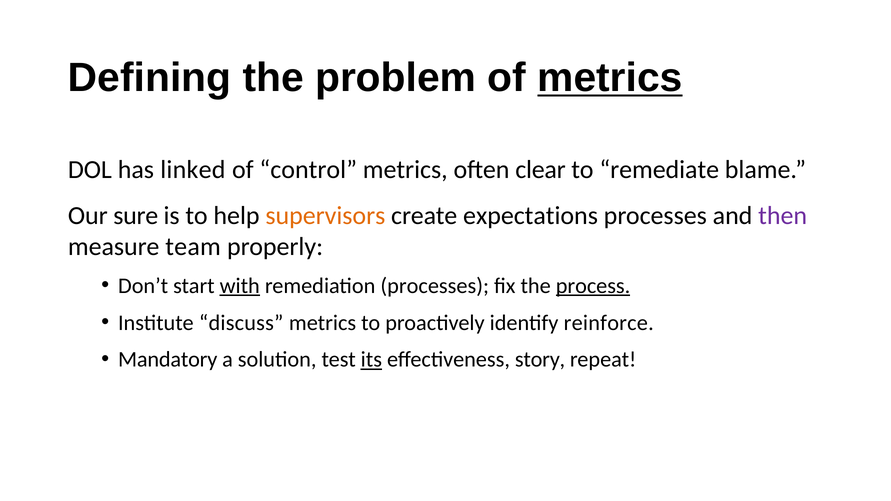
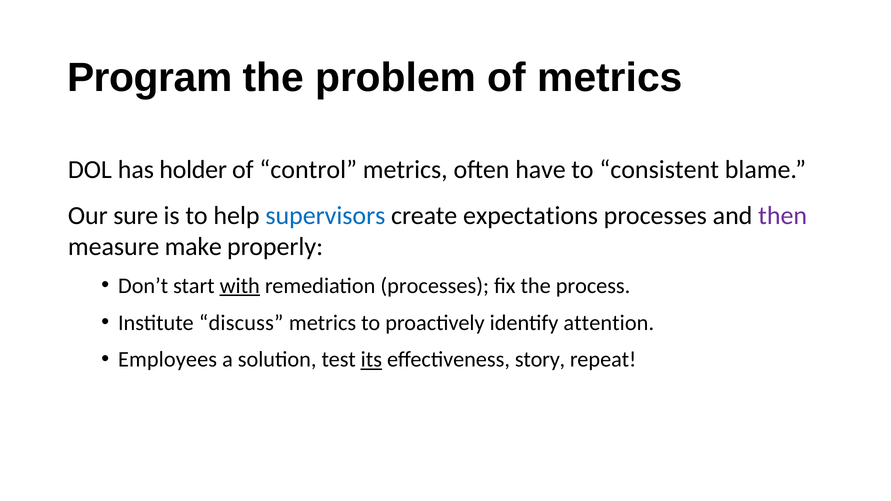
Defining: Defining -> Program
metrics at (610, 78) underline: present -> none
linked: linked -> holder
clear: clear -> have
remediate: remediate -> consistent
supervisors colour: orange -> blue
team: team -> make
process underline: present -> none
reinforce: reinforce -> attention
Mandatory: Mandatory -> Employees
